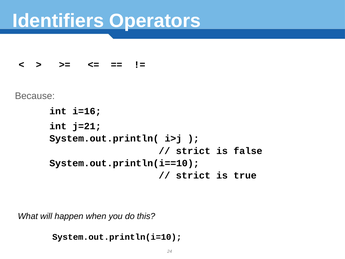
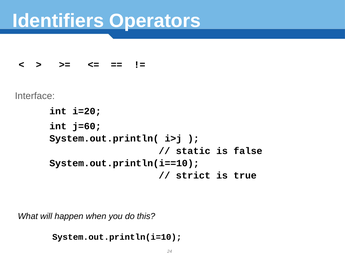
Because: Because -> Interface
i=16: i=16 -> i=20
j=21: j=21 -> j=60
strict at (193, 151): strict -> static
